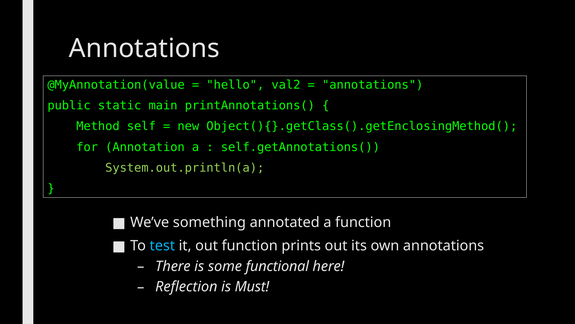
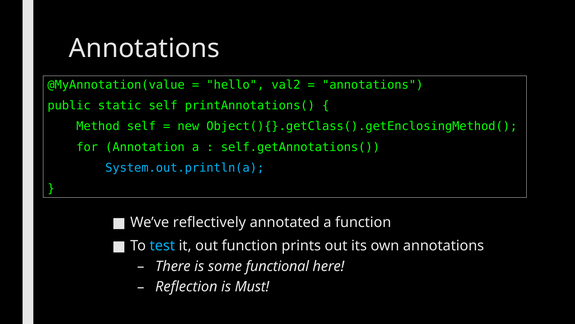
static main: main -> self
System.out.println(a colour: light green -> light blue
something: something -> reflectively
